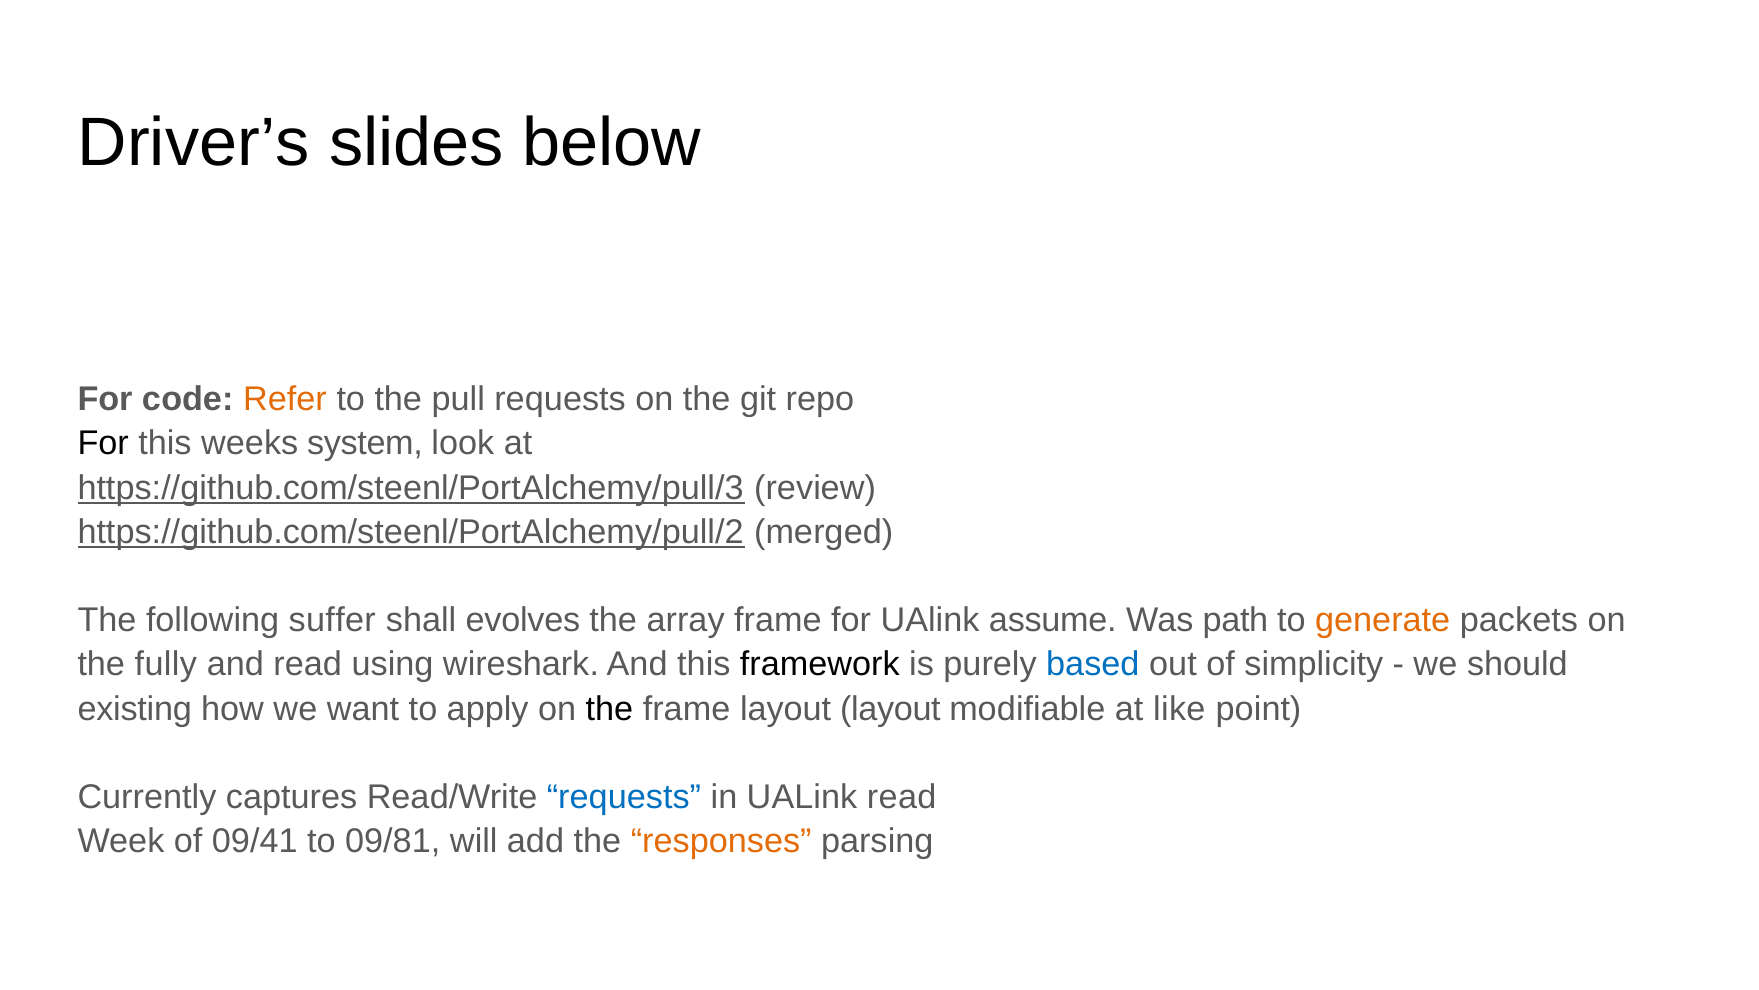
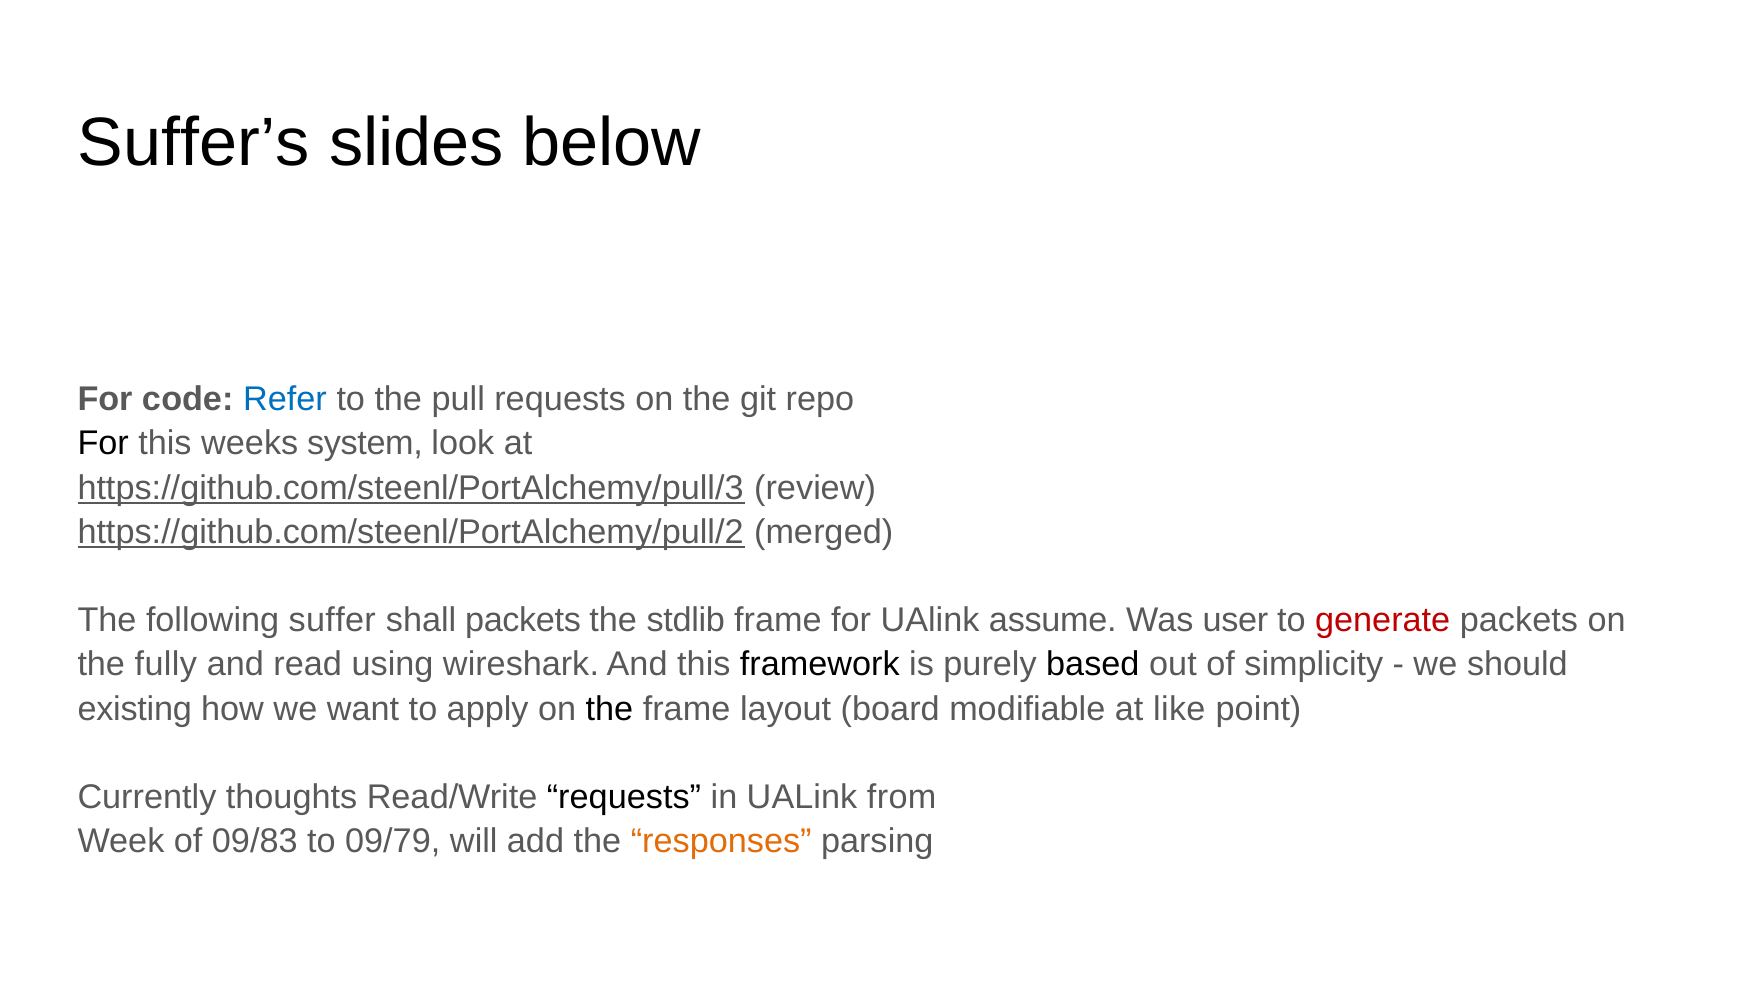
Driver’s: Driver’s -> Suffer’s
Refer colour: orange -> blue
shall evolves: evolves -> packets
array: array -> stdlib
path: path -> user
generate colour: orange -> red
based colour: blue -> black
layout layout: layout -> board
captures: captures -> thoughts
requests at (624, 797) colour: blue -> black
UALink read: read -> from
09/41: 09/41 -> 09/83
09/81: 09/81 -> 09/79
